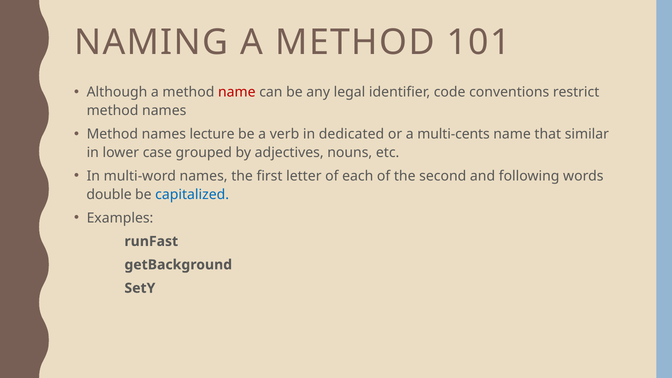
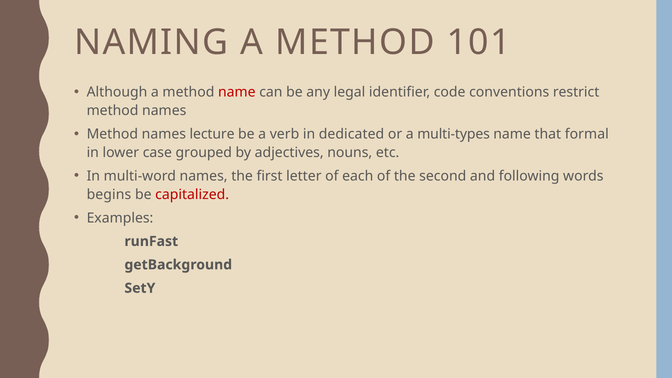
multi-cents: multi-cents -> multi-types
similar: similar -> formal
double: double -> begins
capitalized colour: blue -> red
